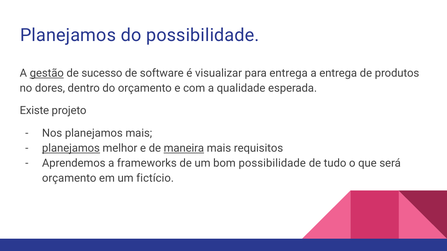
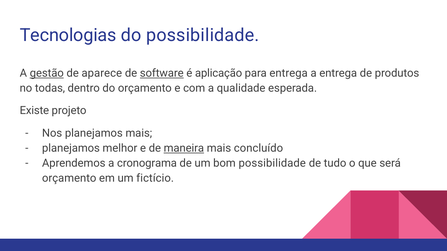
Planejamos at (68, 35): Planejamos -> Tecnologias
sucesso: sucesso -> aparece
software underline: none -> present
visualizar: visualizar -> aplicação
dores: dores -> todas
planejamos at (71, 148) underline: present -> none
requisitos: requisitos -> concluído
frameworks: frameworks -> cronograma
